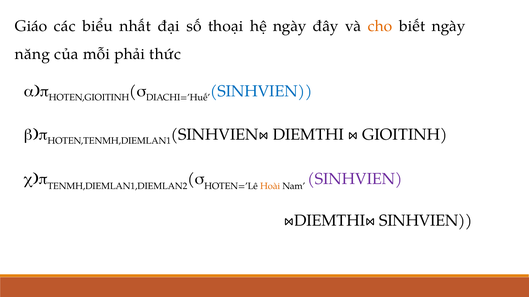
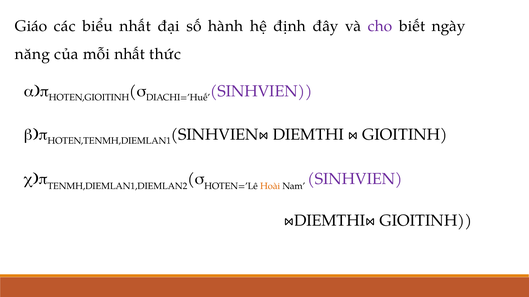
thoại: thoại -> hành
hệ ngày: ngày -> định
cho colour: orange -> purple
mỗi phải: phải -> nhất
SINHVIEN at (261, 91) colour: blue -> purple
⋈DIEMTHI⋈ SINHVIEN: SINHVIEN -> GIOITINH
